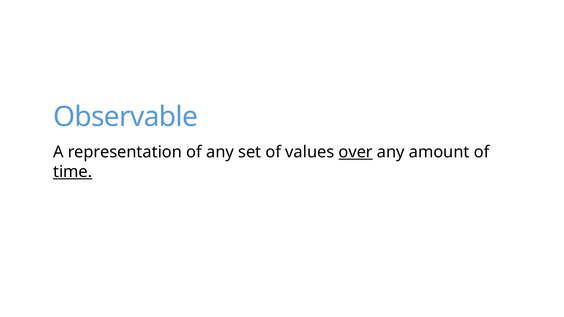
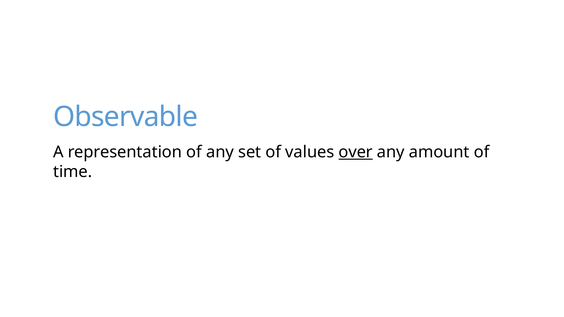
time underline: present -> none
